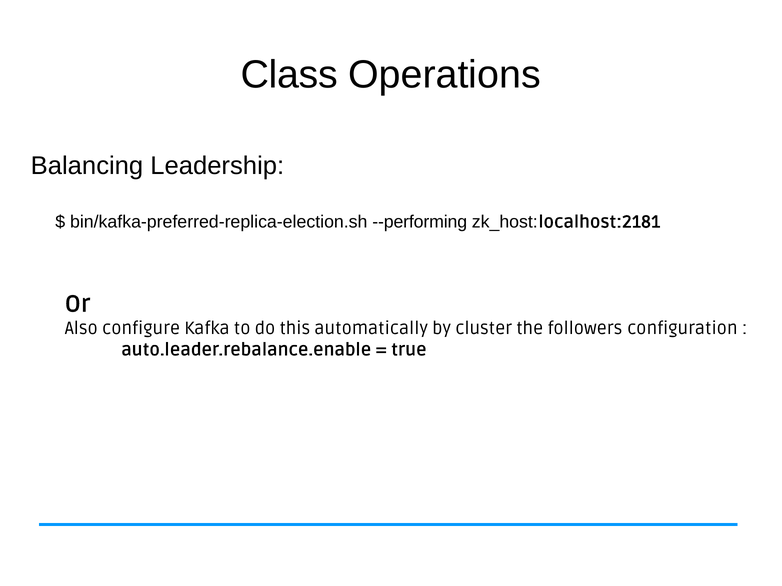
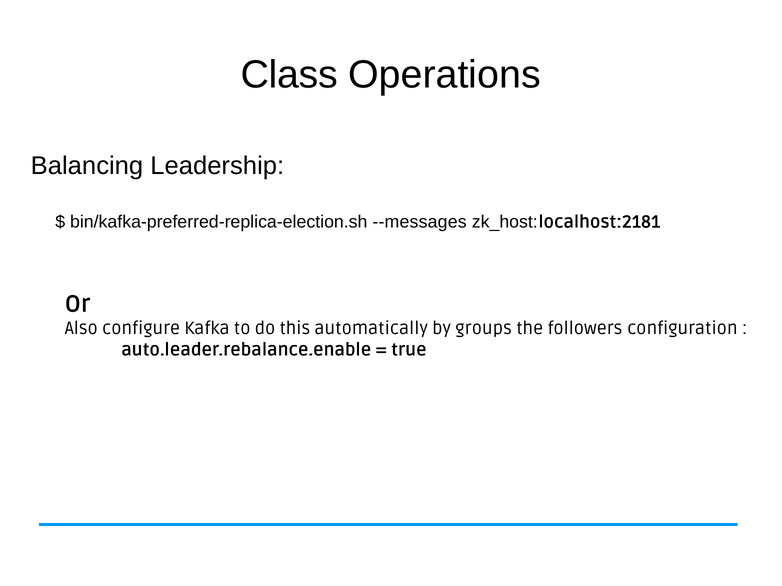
--performing: --performing -> --messages
cluster: cluster -> groups
